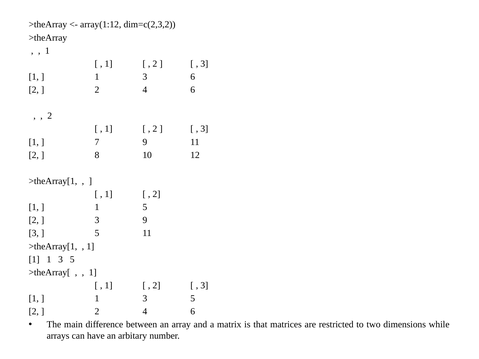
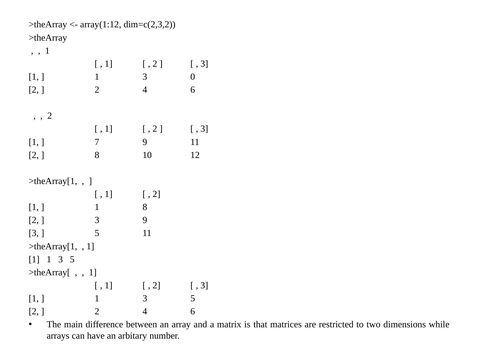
3 6: 6 -> 0
1 5: 5 -> 8
